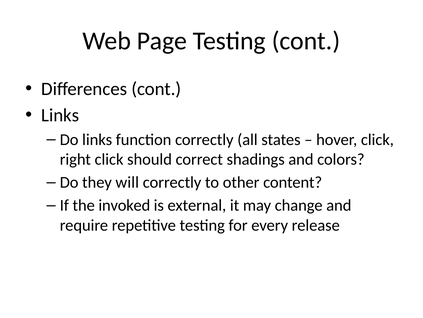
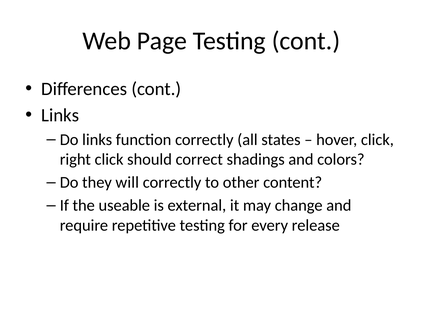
invoked: invoked -> useable
